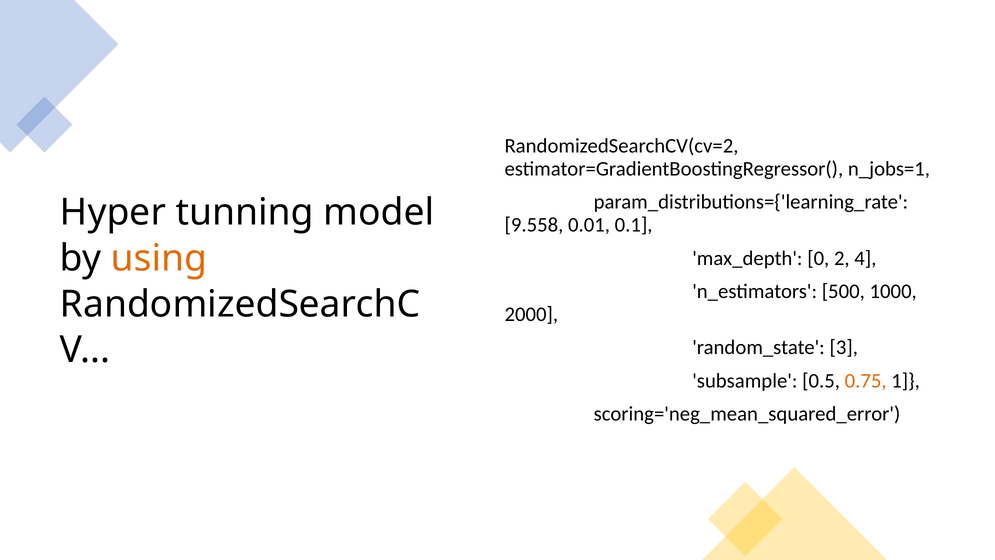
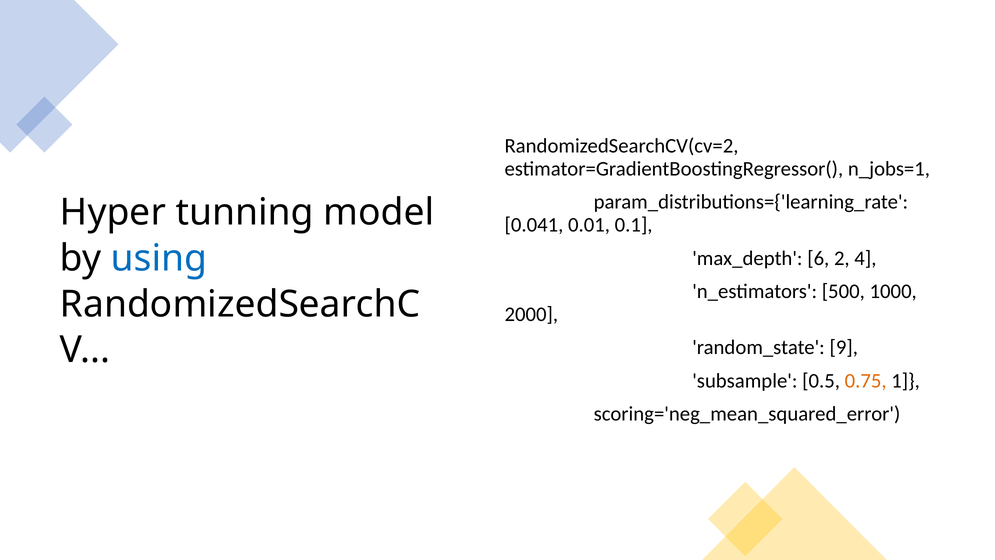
9.558: 9.558 -> 0.041
using colour: orange -> blue
0: 0 -> 6
3: 3 -> 9
